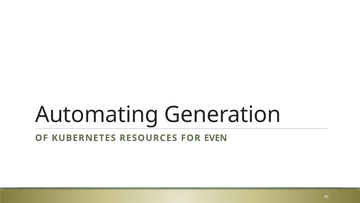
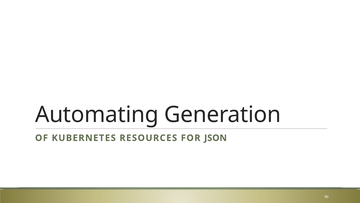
EVEN: EVEN -> JSON
